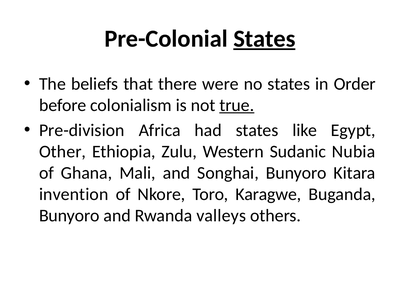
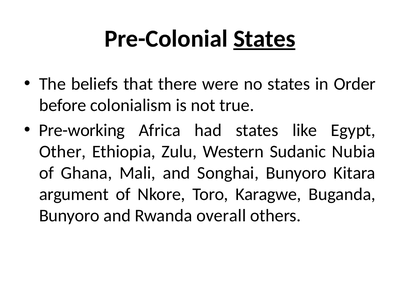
true underline: present -> none
Pre-division: Pre-division -> Pre-working
invention: invention -> argument
valleys: valleys -> overall
